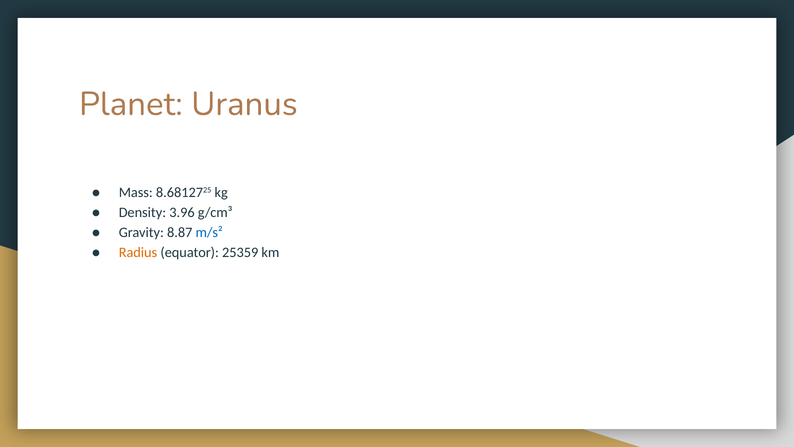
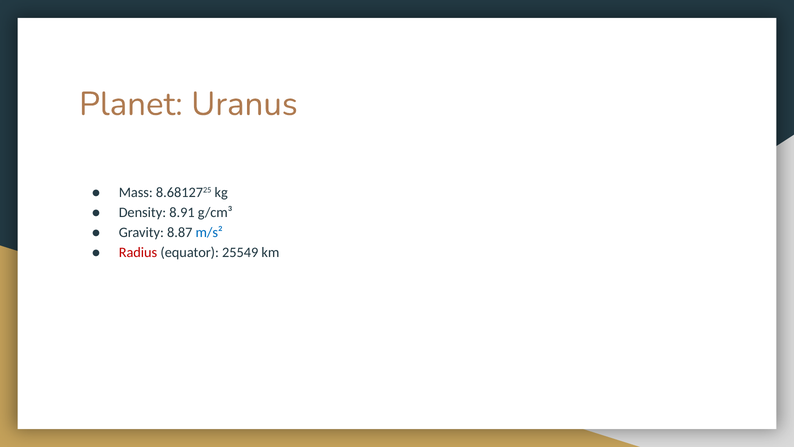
3.96: 3.96 -> 8.91
Radius colour: orange -> red
25359: 25359 -> 25549
